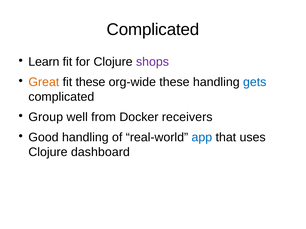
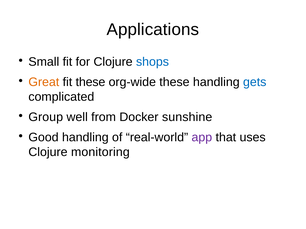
Complicated at (153, 29): Complicated -> Applications
Learn: Learn -> Small
shops colour: purple -> blue
receivers: receivers -> sunshine
app colour: blue -> purple
dashboard: dashboard -> monitoring
